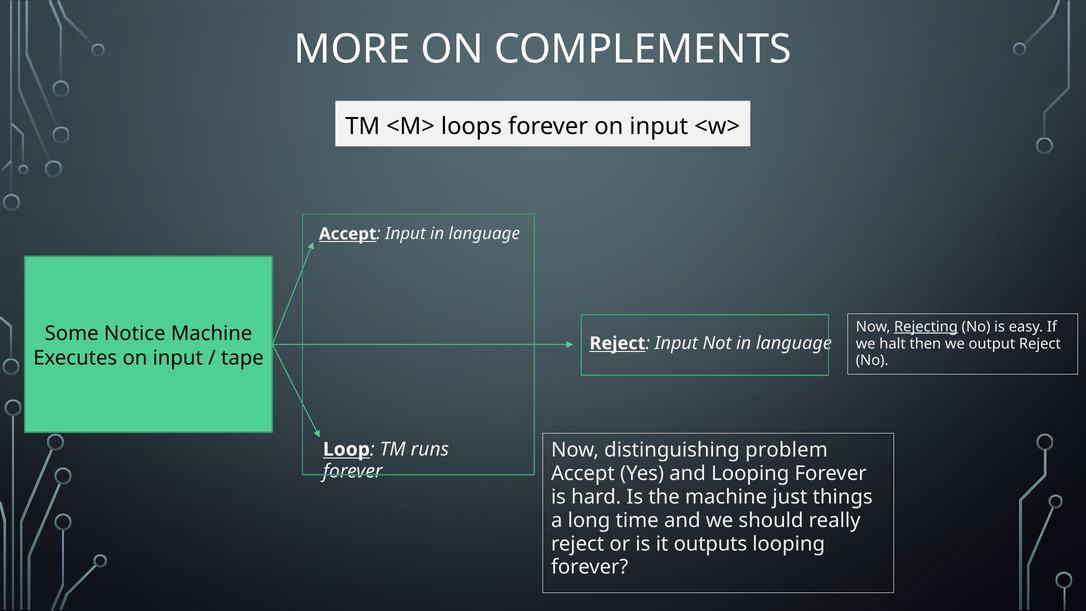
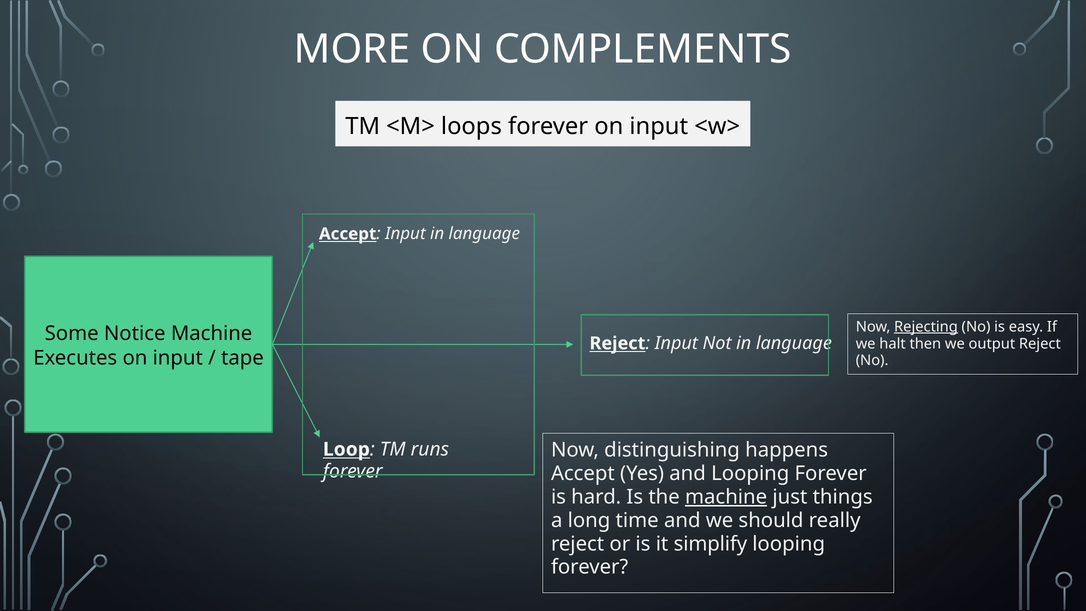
problem: problem -> happens
machine at (726, 497) underline: none -> present
outputs: outputs -> simplify
